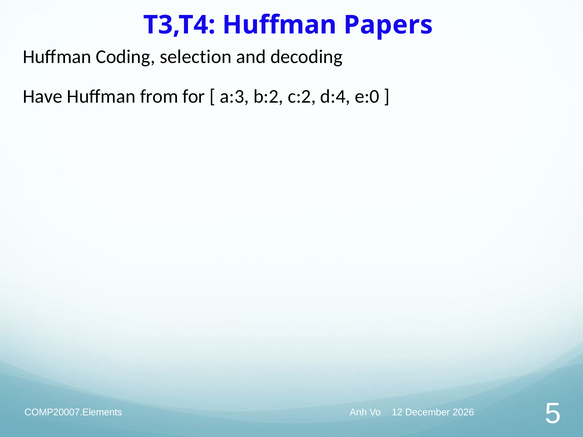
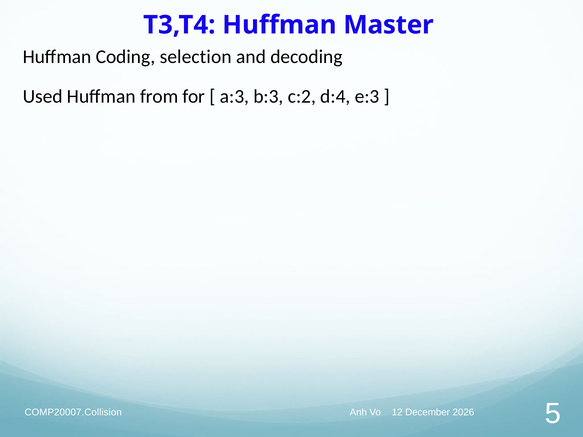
Papers: Papers -> Master
Have: Have -> Used
b:2: b:2 -> b:3
e:0: e:0 -> e:3
COMP20007.Elements: COMP20007.Elements -> COMP20007.Collision
